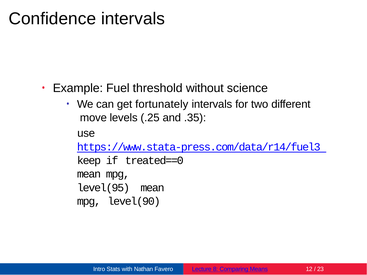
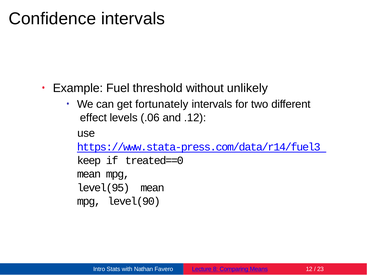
science: science -> unlikely
move: move -> effect
.25: .25 -> .06
.35: .35 -> .12
